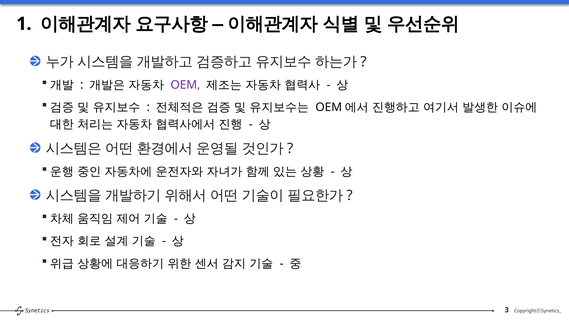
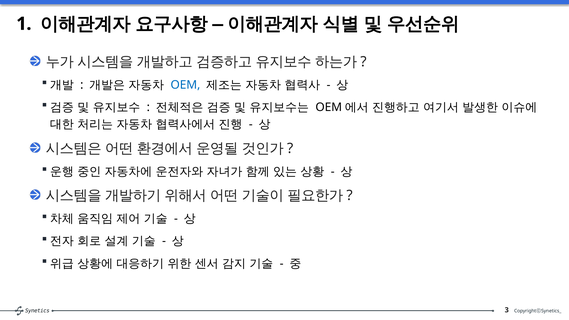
OEM colour: purple -> blue
